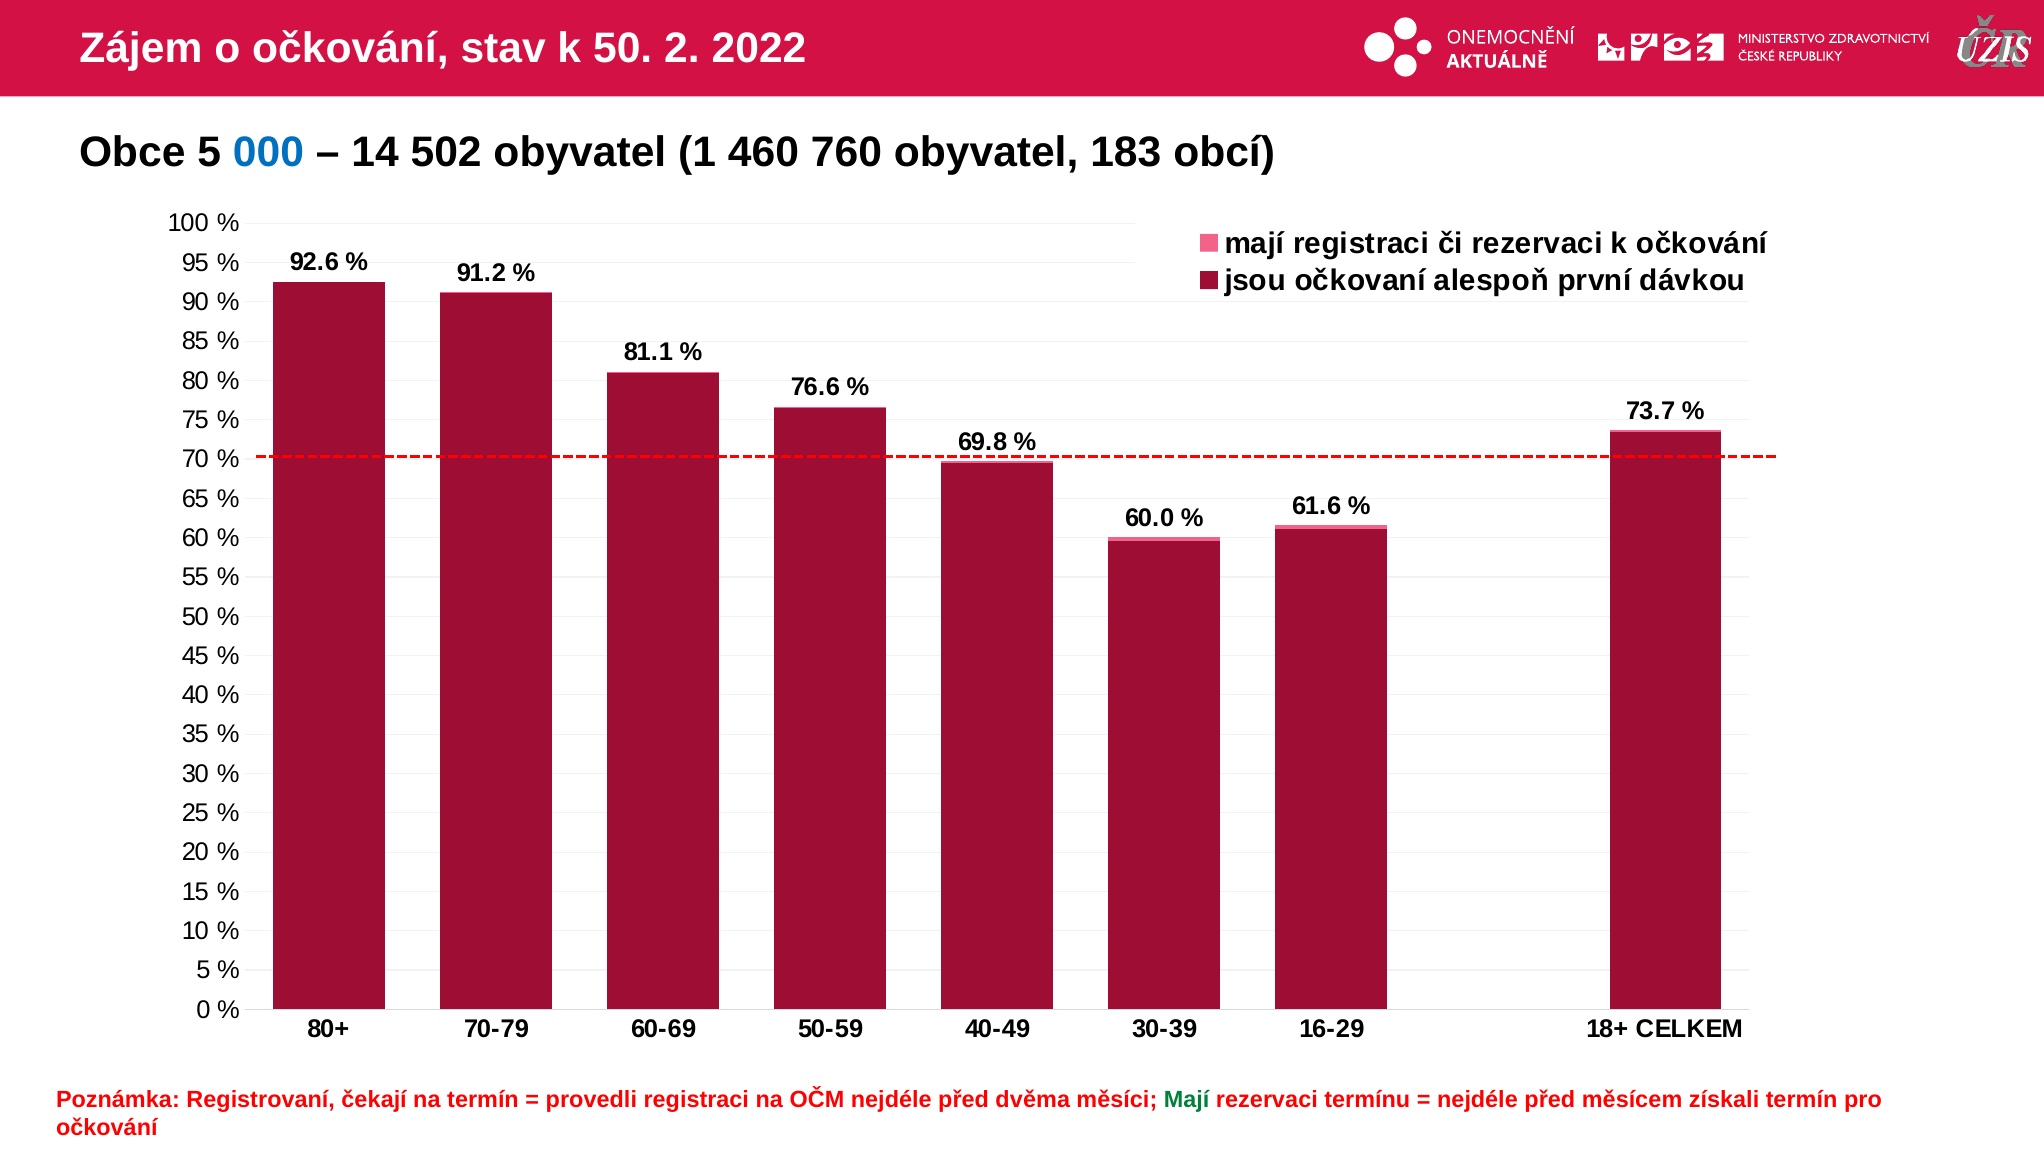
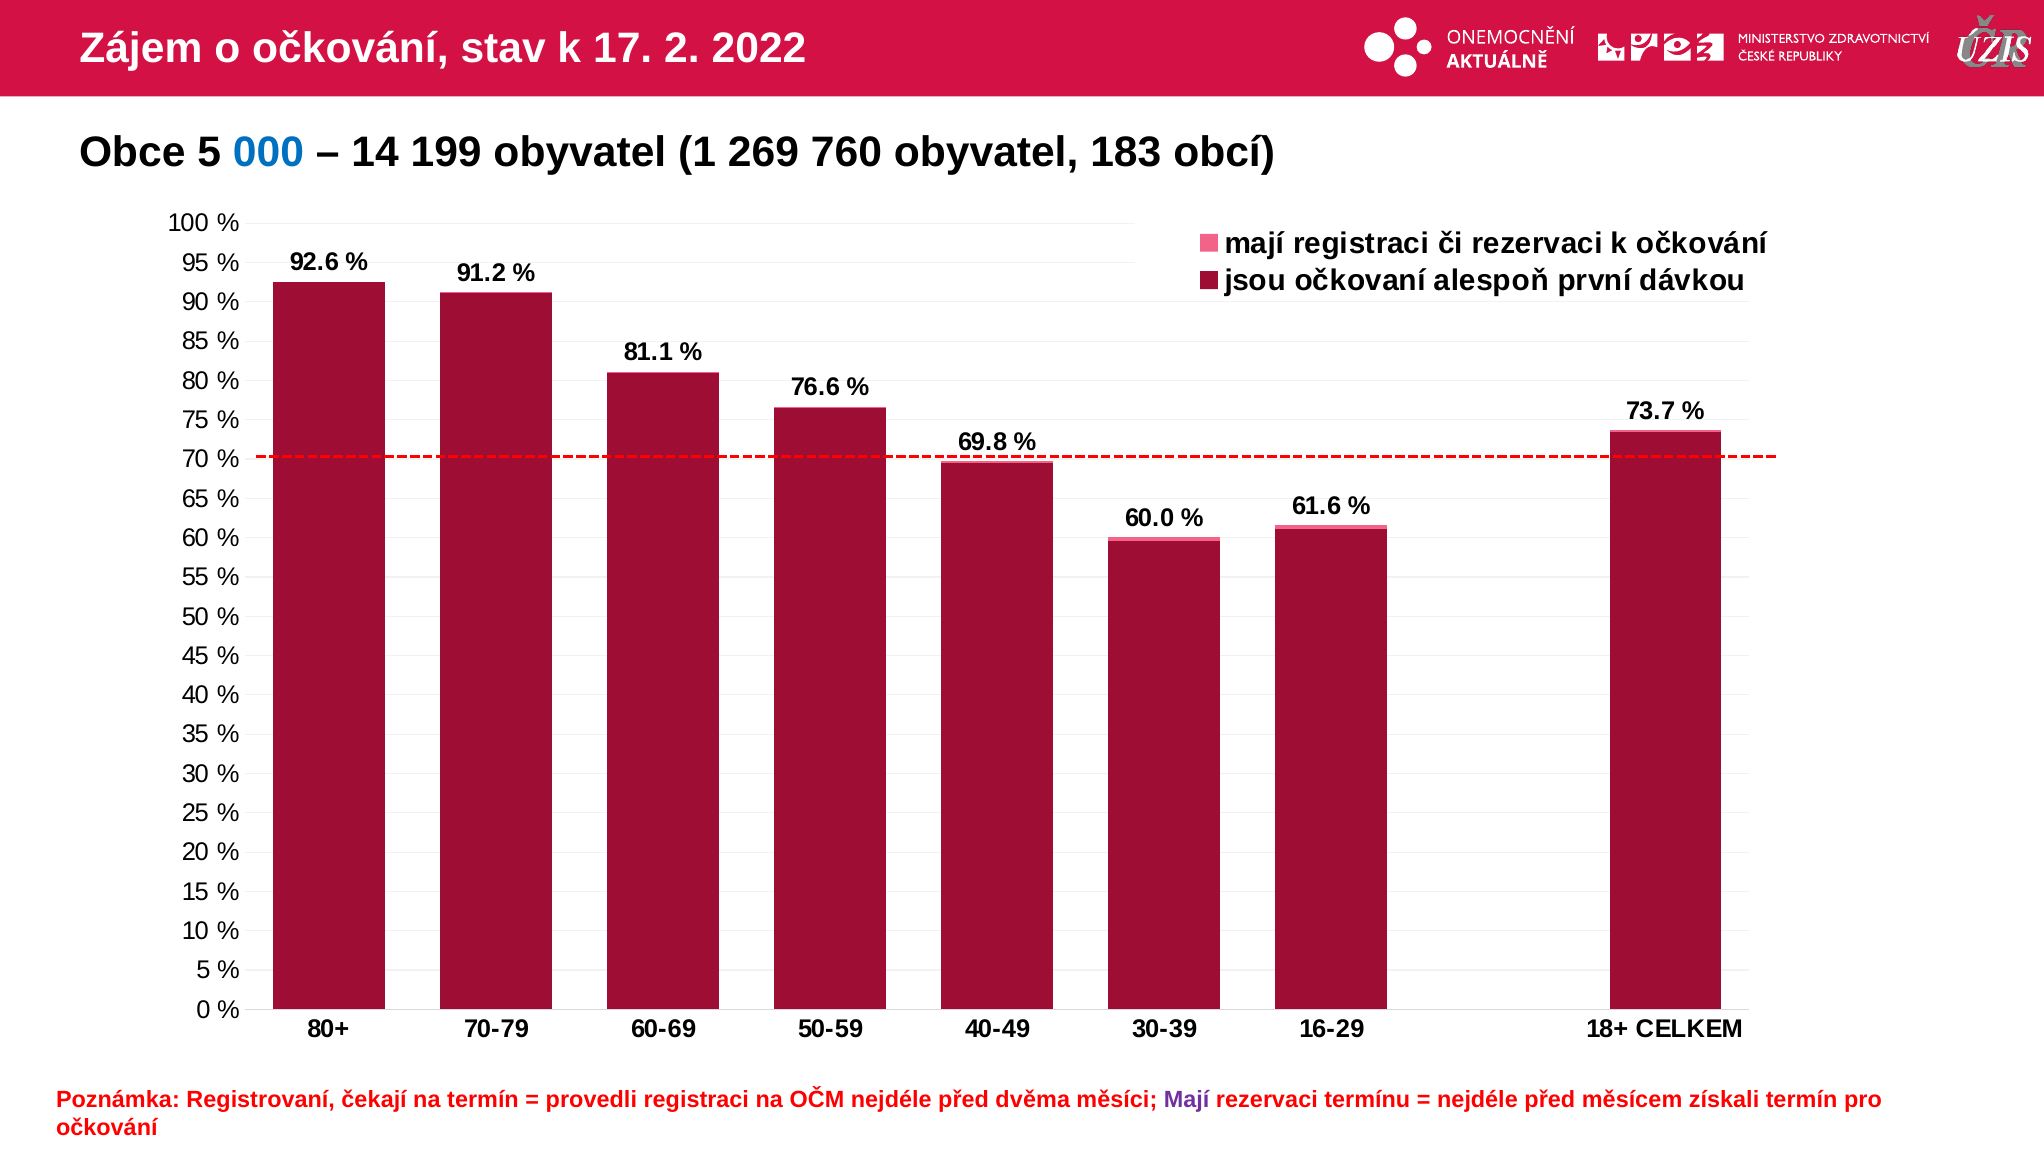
k 50: 50 -> 17
502: 502 -> 199
460: 460 -> 269
Mají at (1187, 1099) colour: green -> purple
